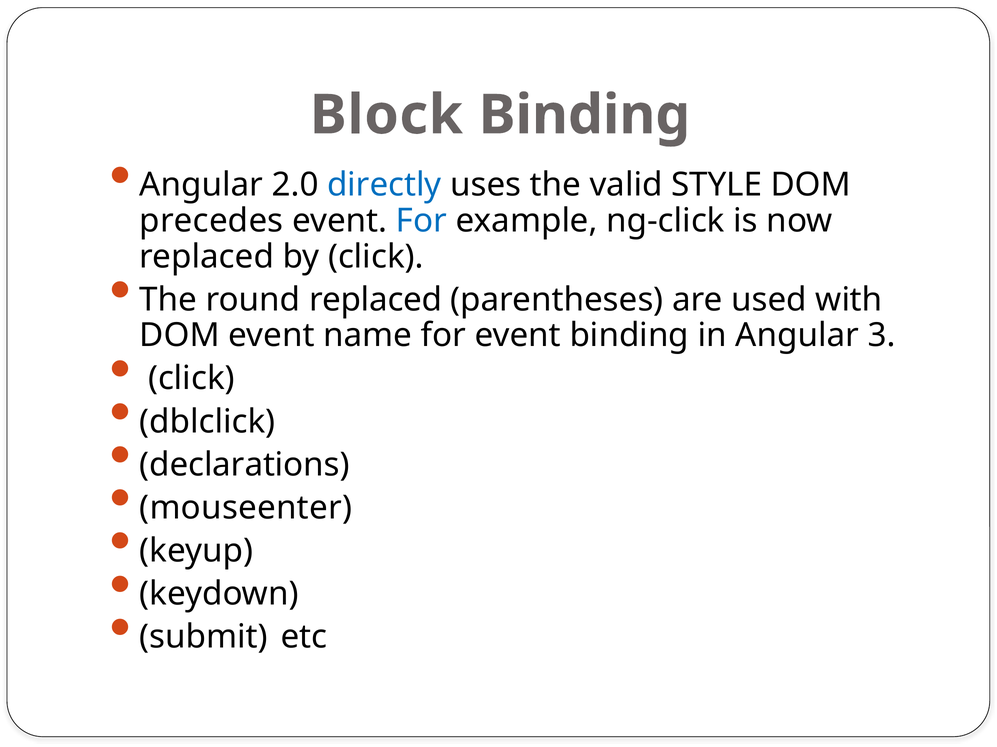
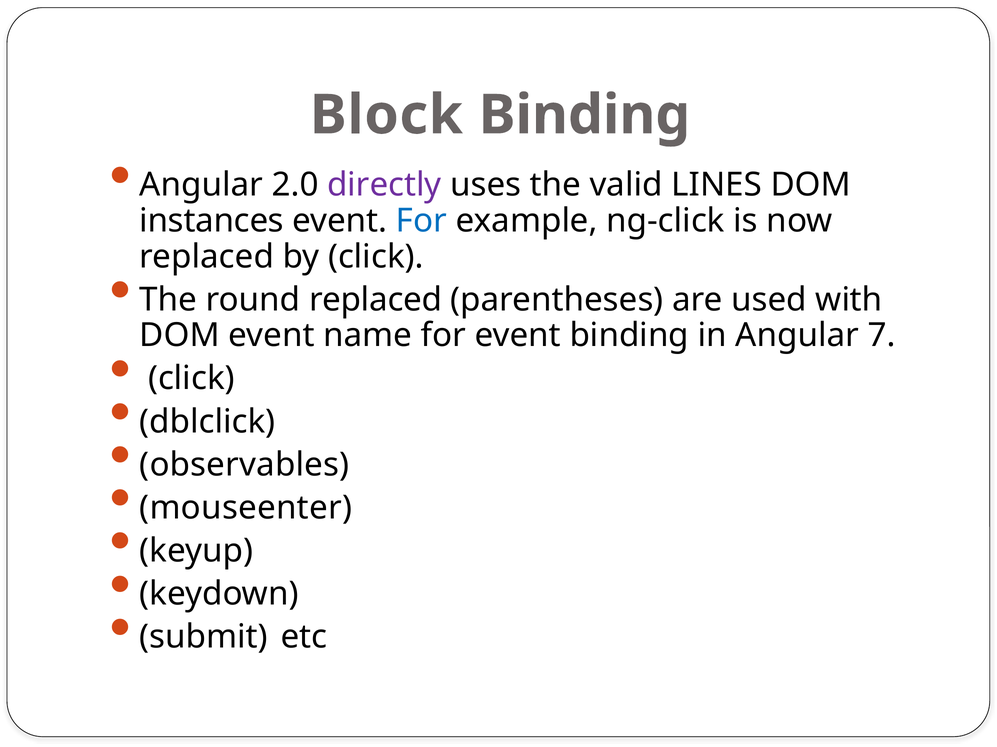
directly colour: blue -> purple
STYLE: STYLE -> LINES
precedes: precedes -> instances
3: 3 -> 7
declarations: declarations -> observables
